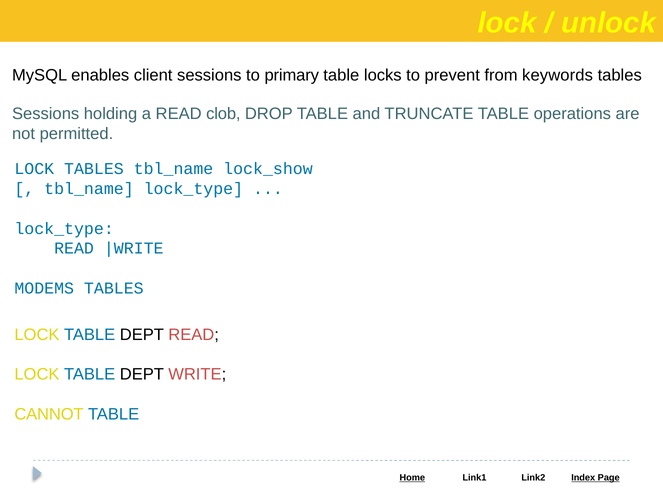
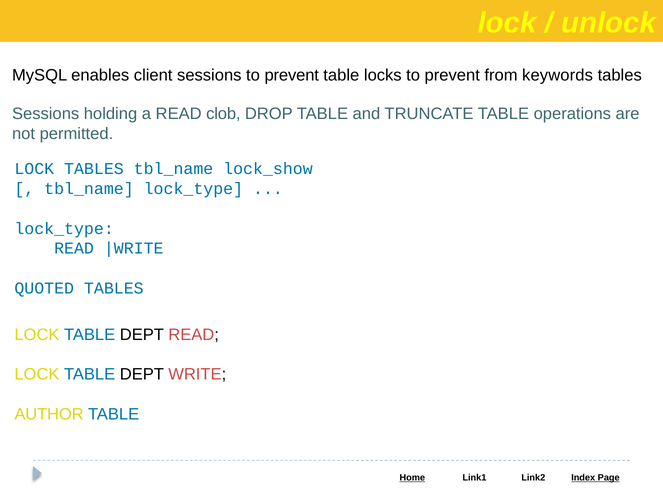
sessions to primary: primary -> prevent
MODEMS: MODEMS -> QUOTED
CANNOT: CANNOT -> AUTHOR
